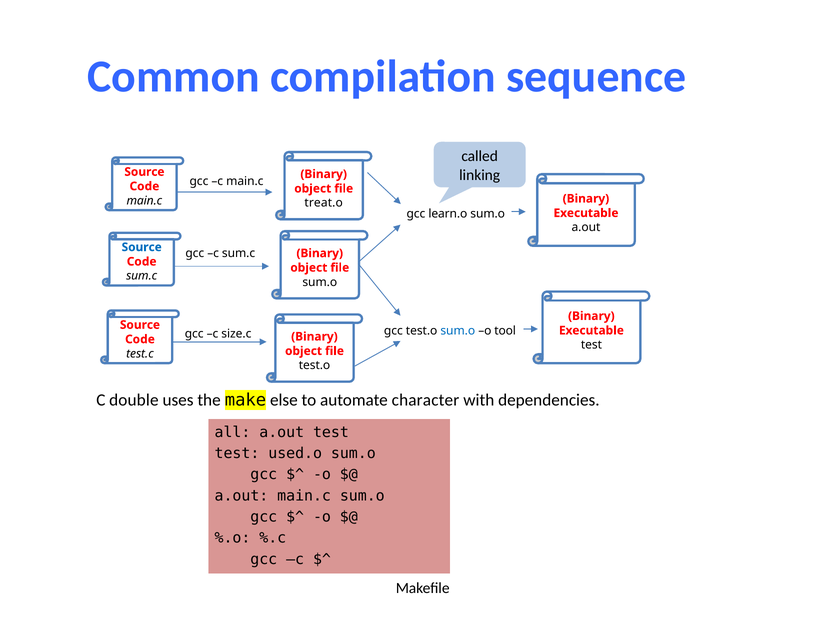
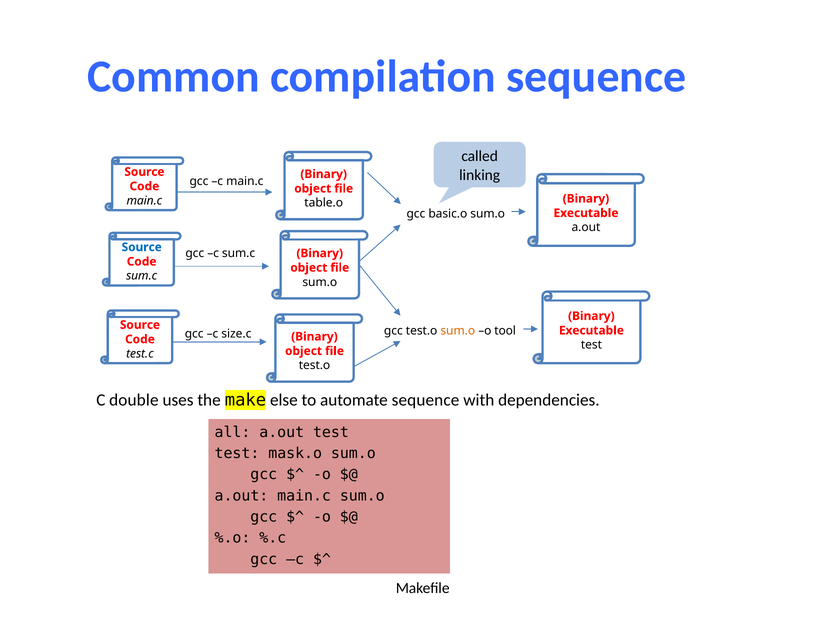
treat.o: treat.o -> table.o
learn.o: learn.o -> basic.o
sum.o at (458, 331) colour: blue -> orange
automate character: character -> sequence
used.o: used.o -> mask.o
